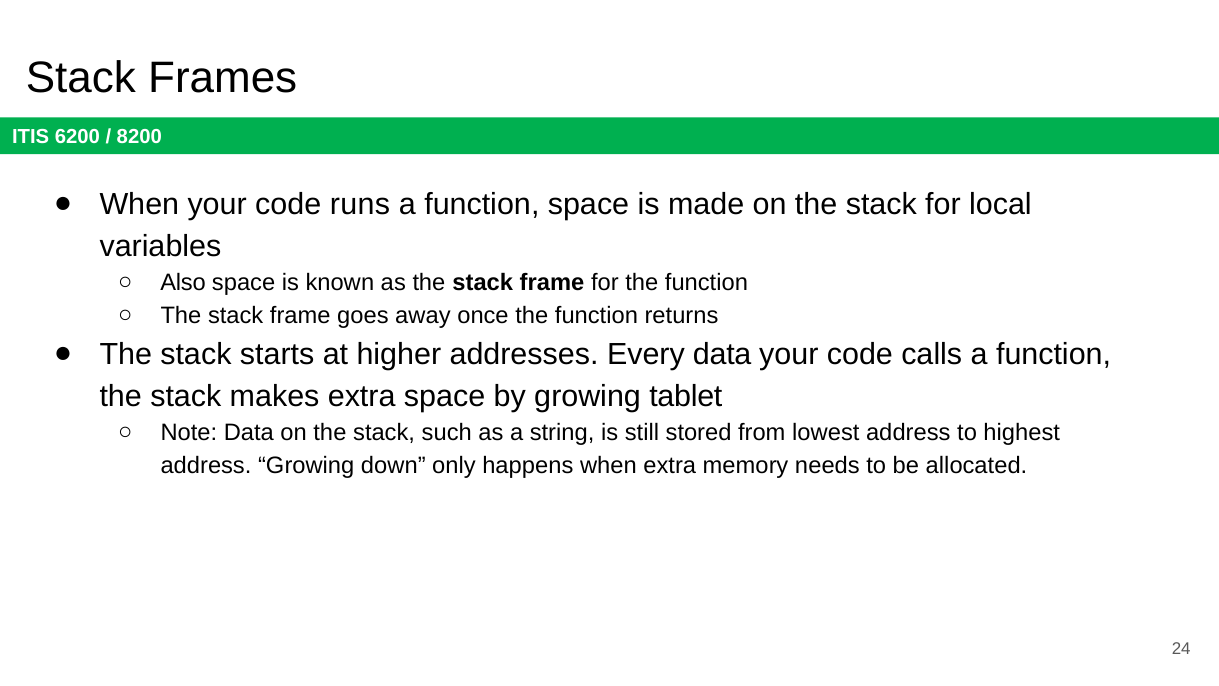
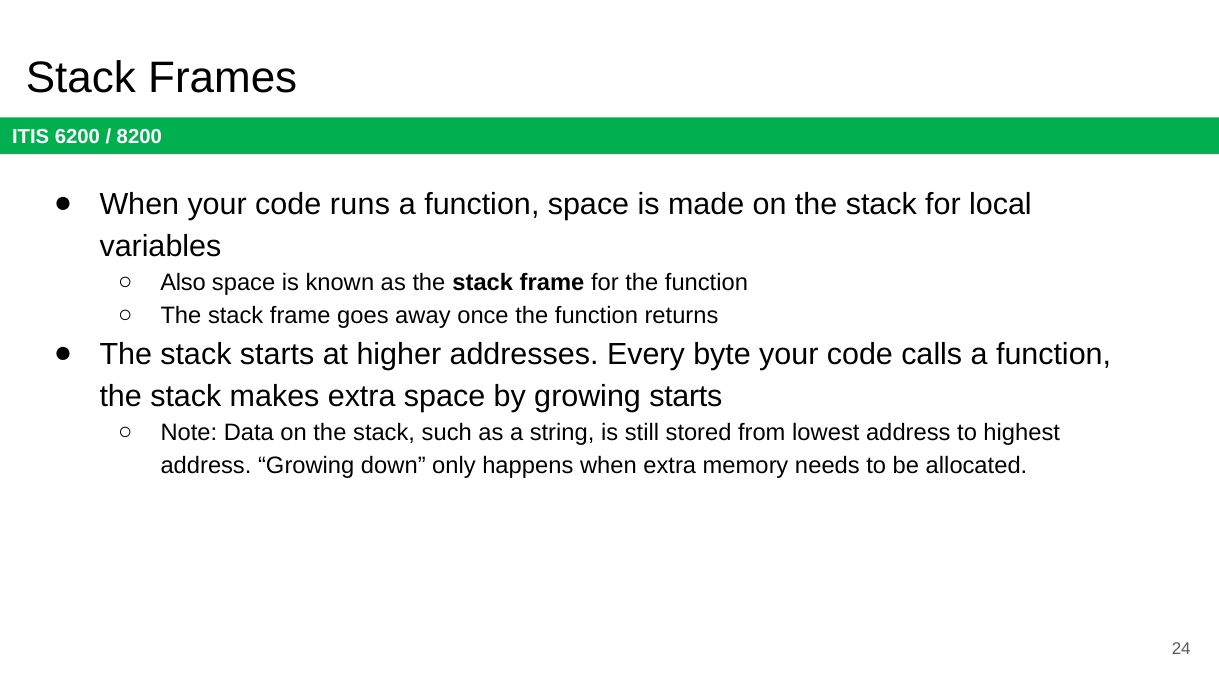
Every data: data -> byte
growing tablet: tablet -> starts
